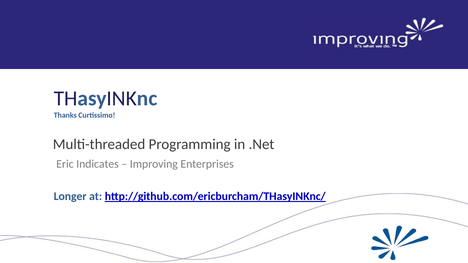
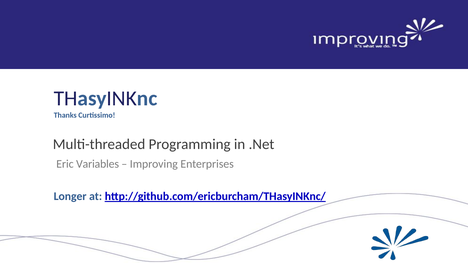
Indicates: Indicates -> Variables
